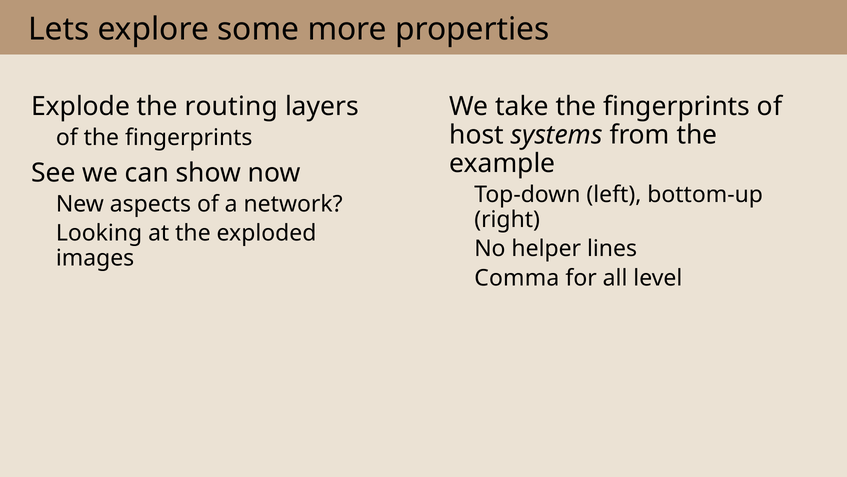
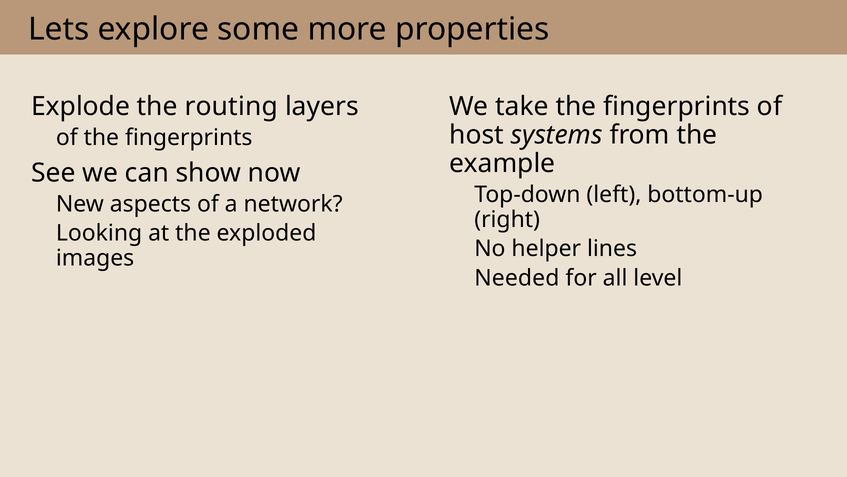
Comma: Comma -> Needed
